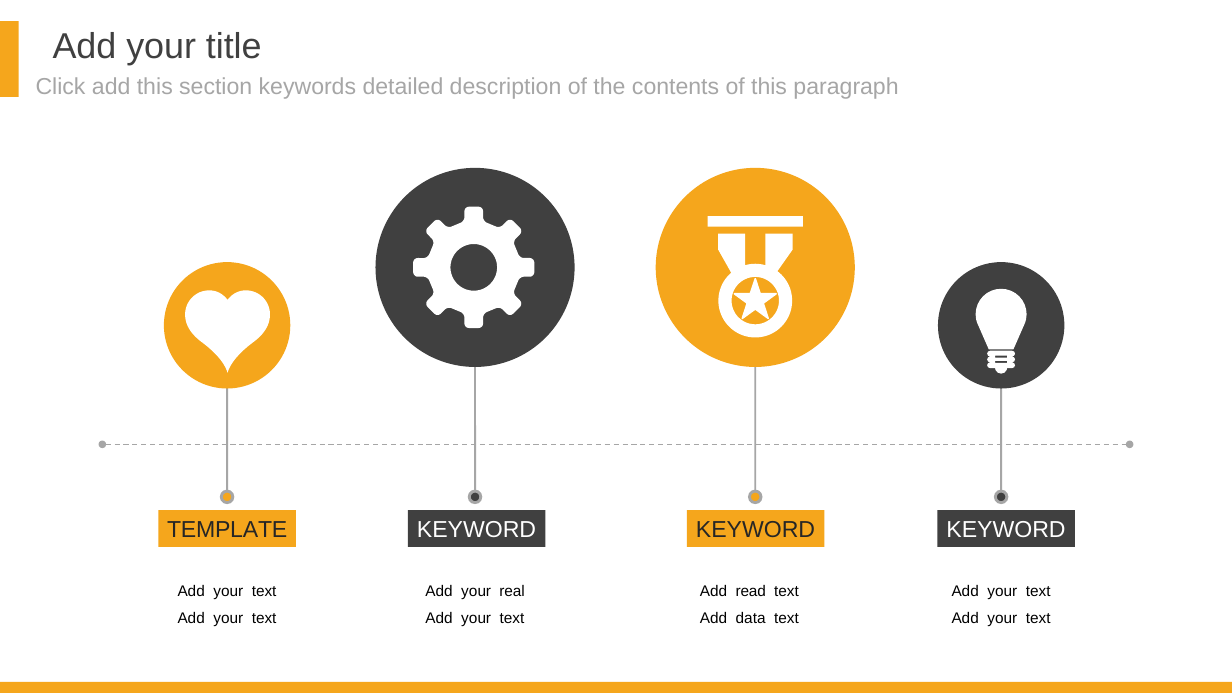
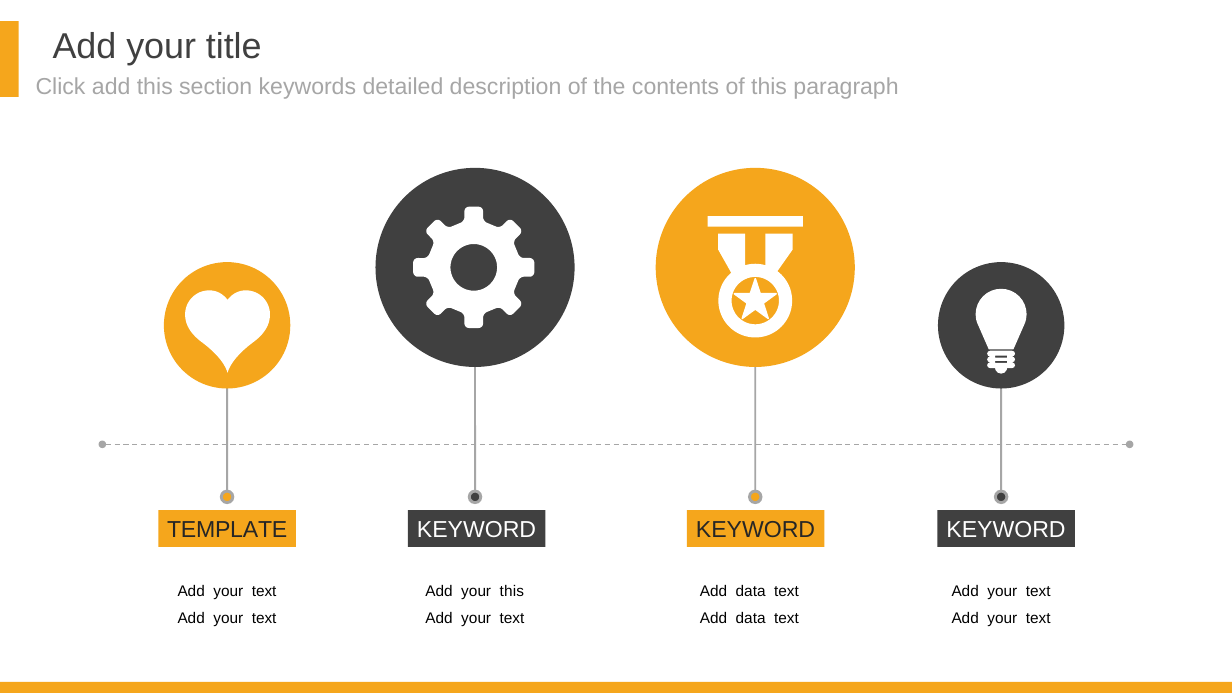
your real: real -> this
read at (751, 591): read -> data
